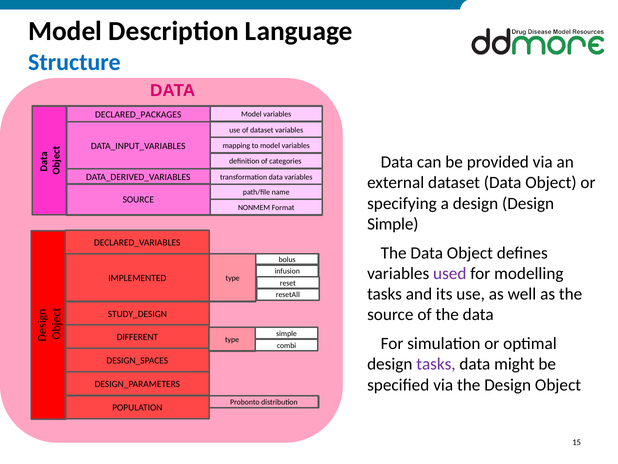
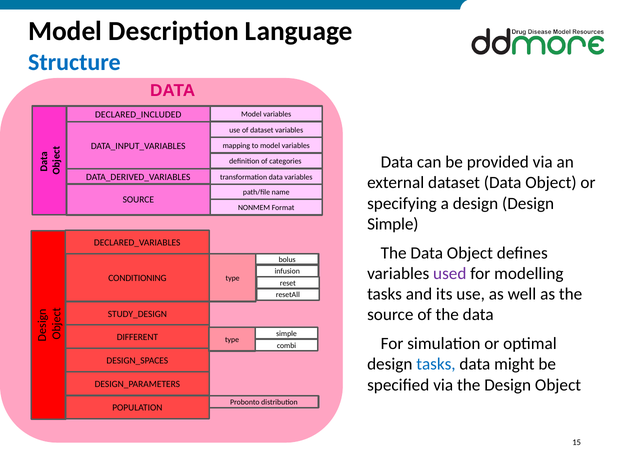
DECLARED_PACKAGES: DECLARED_PACKAGES -> DECLARED_INCLUDED
IMPLEMENTED: IMPLEMENTED -> CONDITIONING
tasks at (436, 364) colour: purple -> blue
